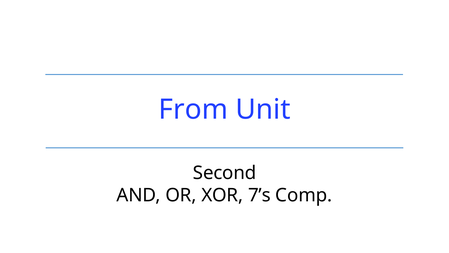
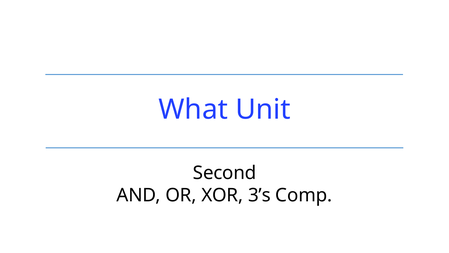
From: From -> What
7’s: 7’s -> 3’s
